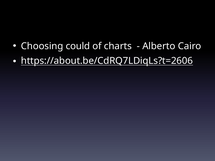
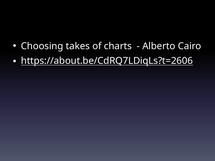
could: could -> takes
